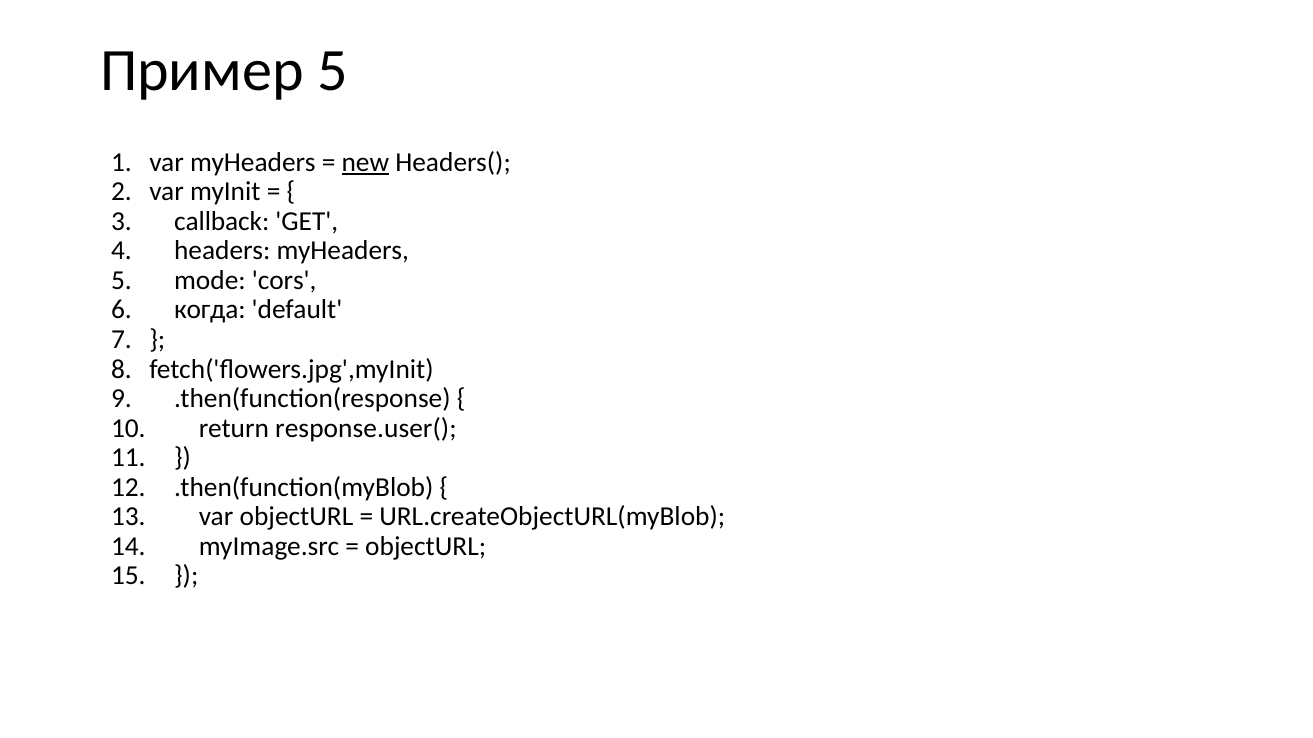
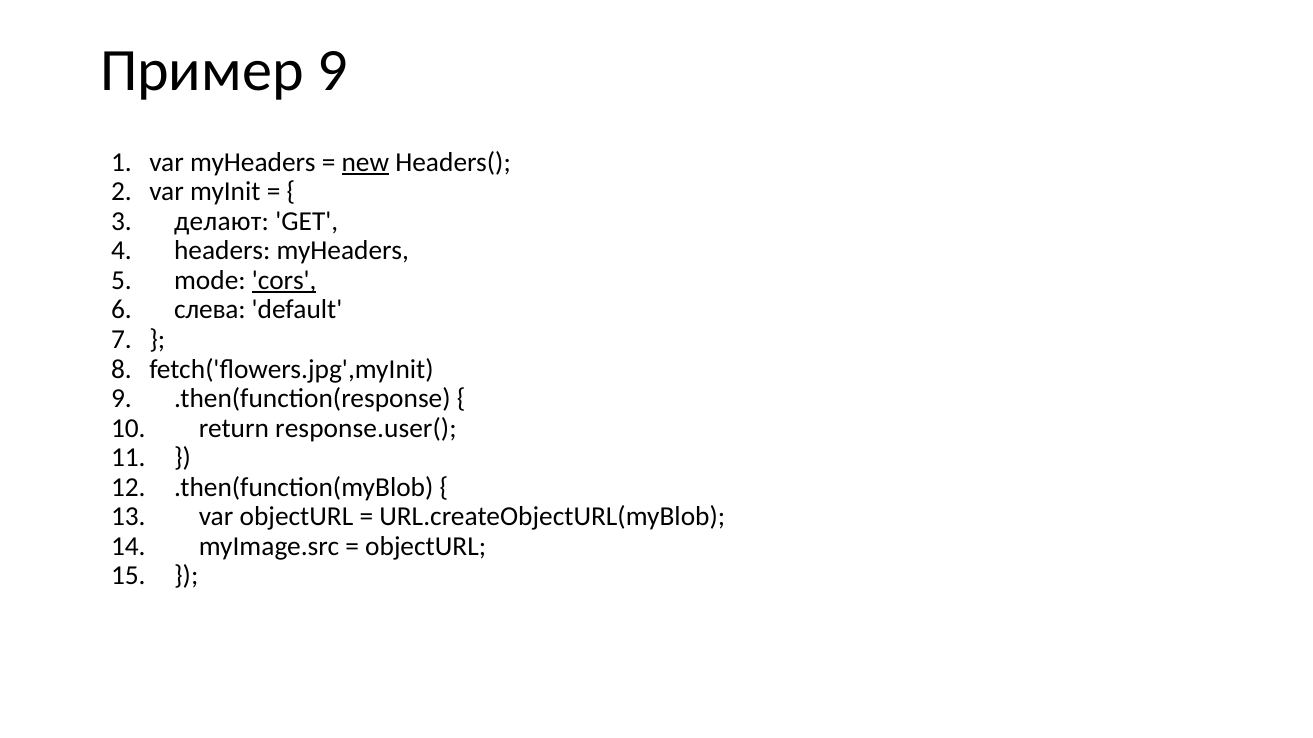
Пример 5: 5 -> 9
callback: callback -> делают
cors underline: none -> present
когда: когда -> слева
